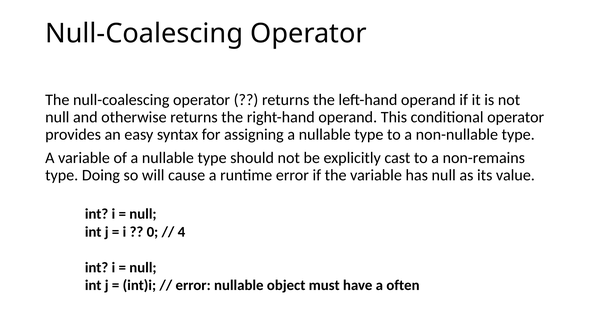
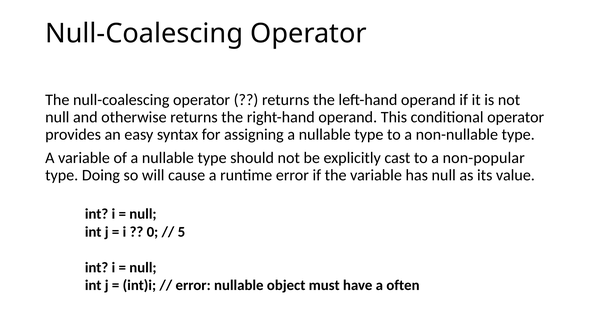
non-remains: non-remains -> non-popular
4: 4 -> 5
